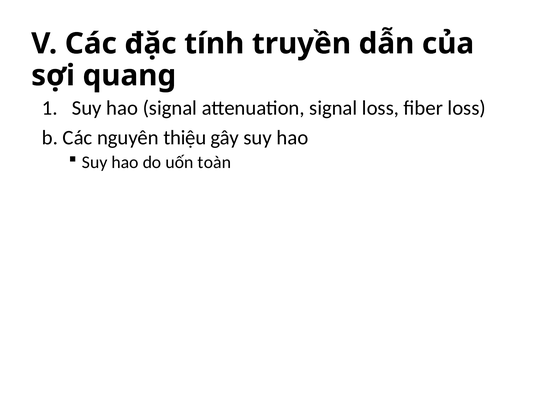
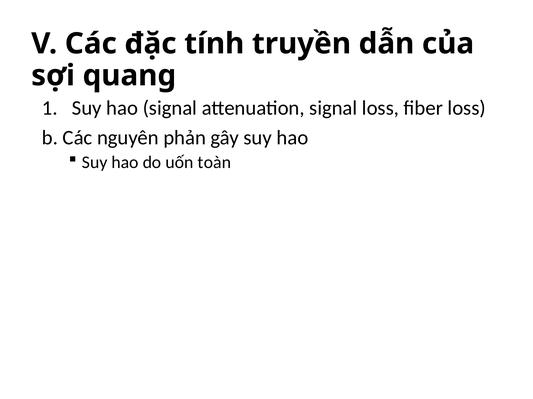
thiệu: thiệu -> phản
